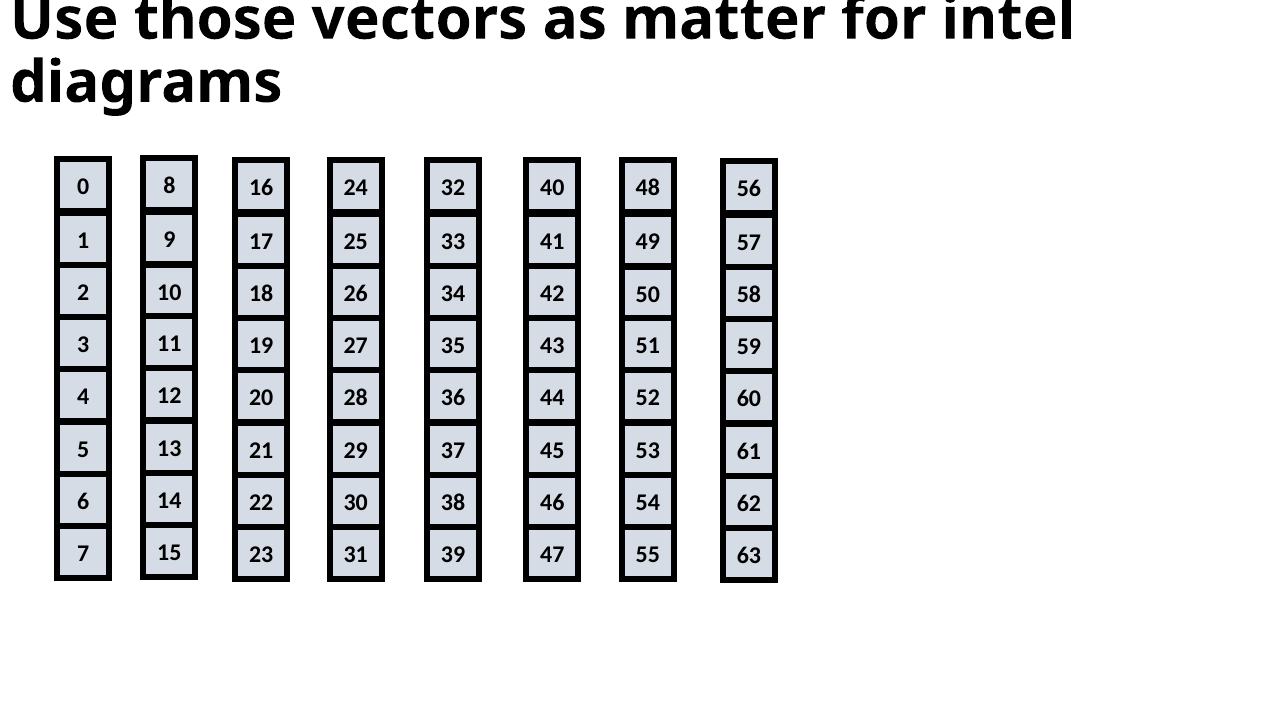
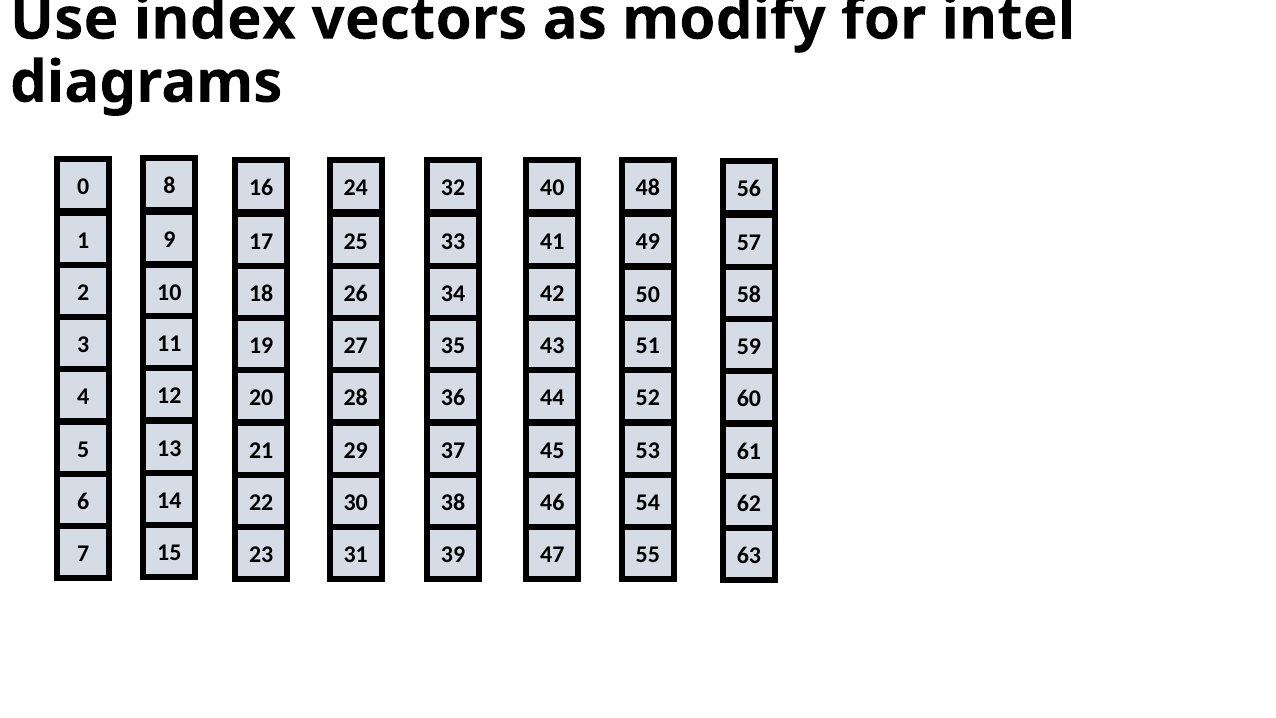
those: those -> index
matter: matter -> modify
